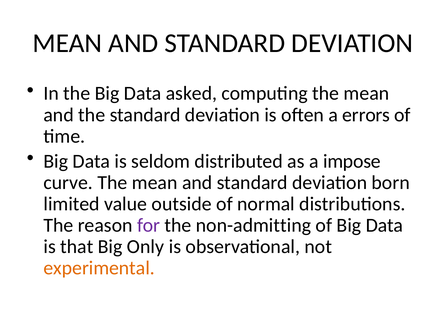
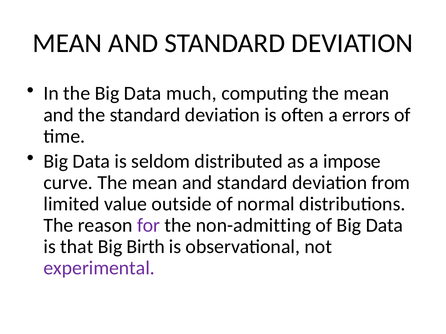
asked: asked -> much
born: born -> from
Only: Only -> Birth
experimental colour: orange -> purple
